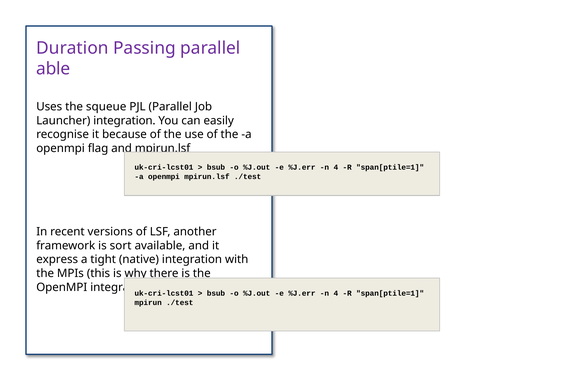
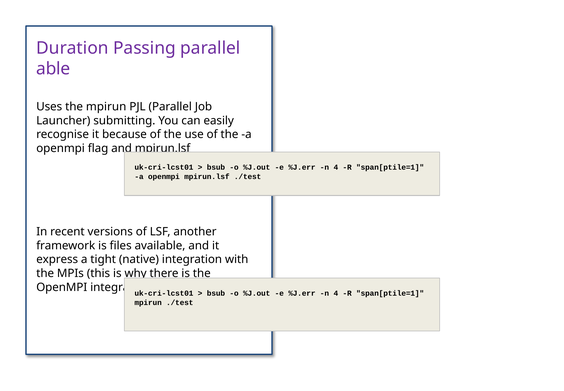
the squeue: squeue -> mpirun
Launcher integration: integration -> submitting
sort: sort -> files
